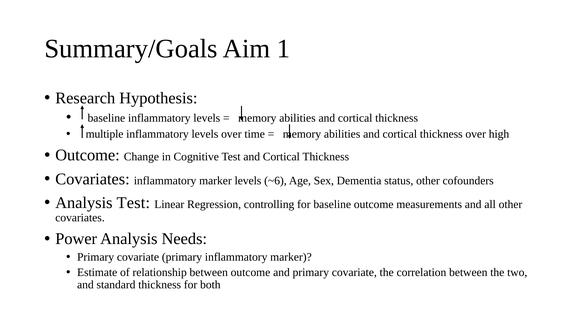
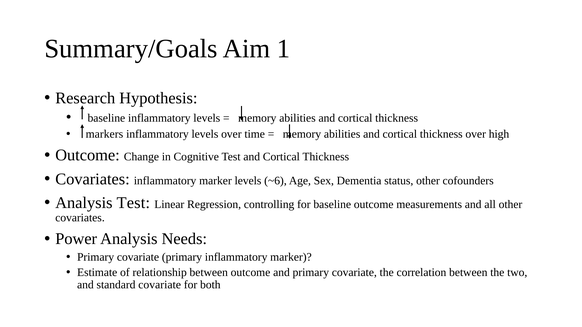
multiple: multiple -> markers
standard thickness: thickness -> covariate
